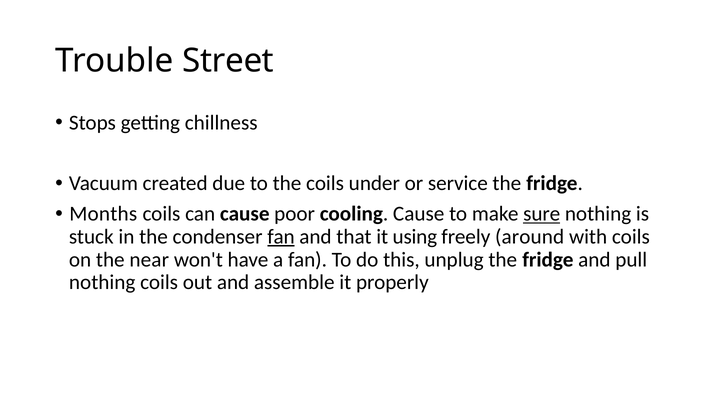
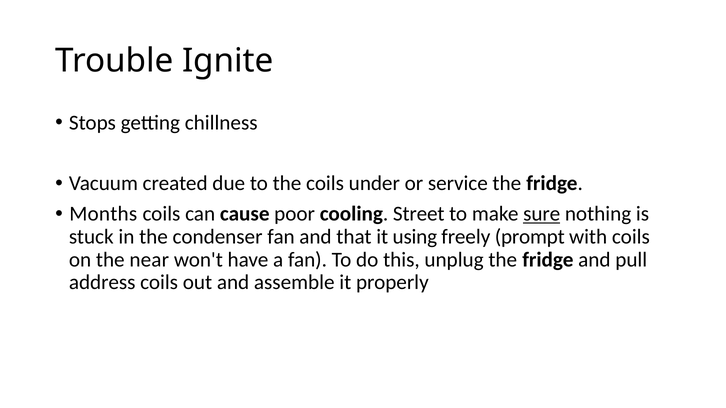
Street: Street -> Ignite
cooling Cause: Cause -> Street
fan at (281, 237) underline: present -> none
around: around -> prompt
nothing at (102, 283): nothing -> address
